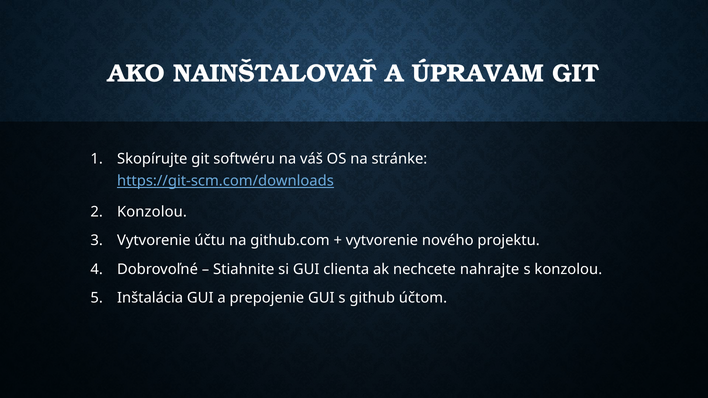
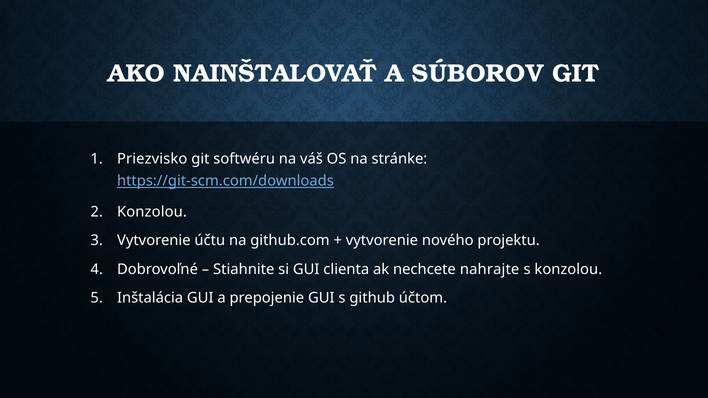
ÚPRAVAM: ÚPRAVAM -> SÚBOROV
Skopírujte: Skopírujte -> Priezvisko
